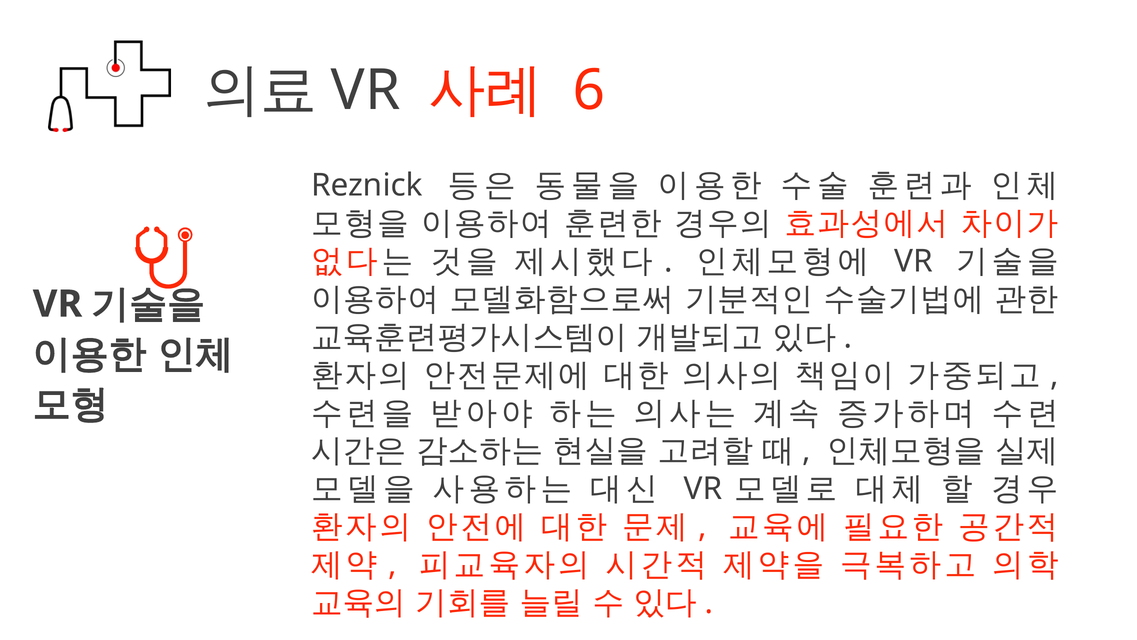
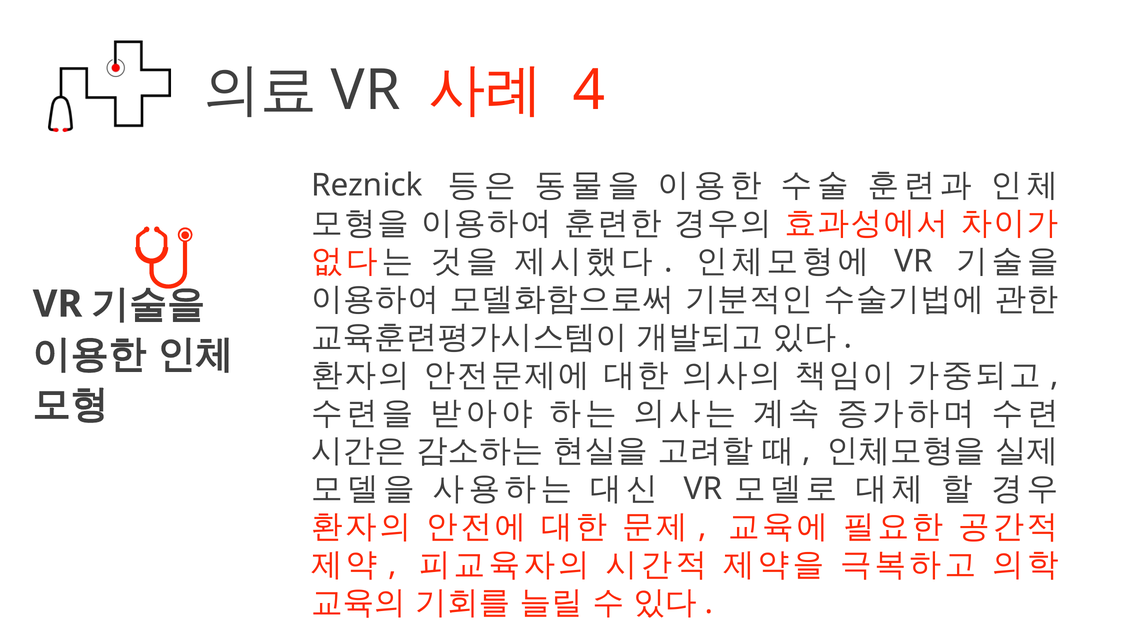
6: 6 -> 4
